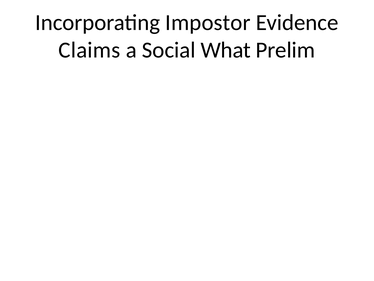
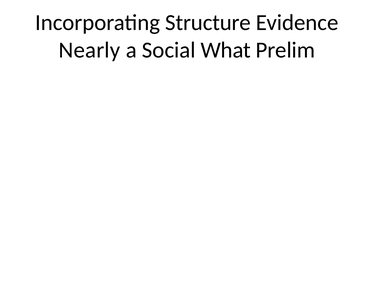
Impostor: Impostor -> Structure
Claims: Claims -> Nearly
